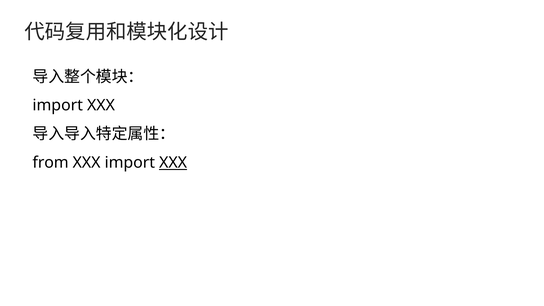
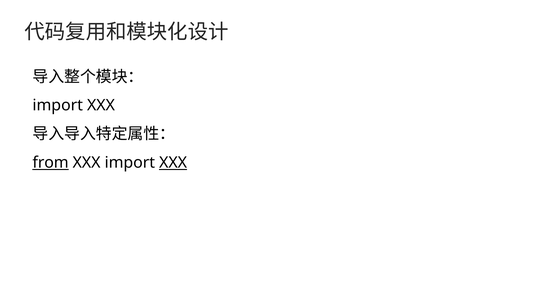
from underline: none -> present
